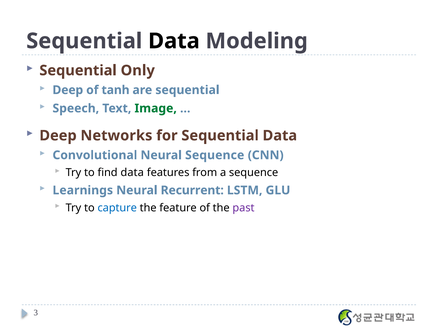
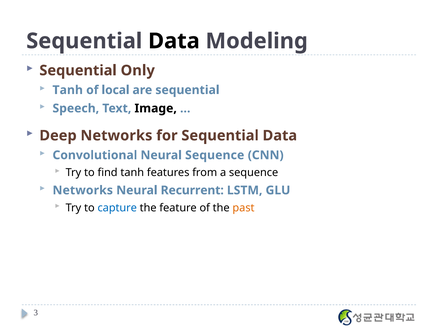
Deep at (68, 90): Deep -> Tanh
tanh: tanh -> local
Image colour: green -> black
find data: data -> tanh
Learnings at (83, 190): Learnings -> Networks
past colour: purple -> orange
